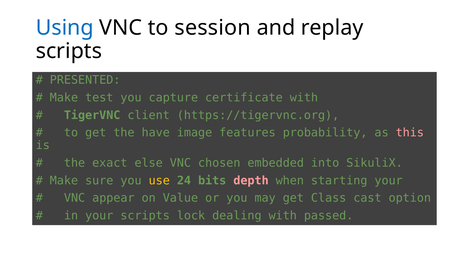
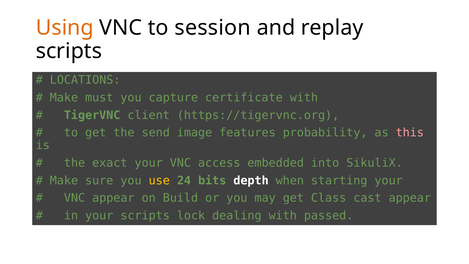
Using colour: blue -> orange
PRESENTED: PRESENTED -> LOCATIONS
test: test -> must
have: have -> send
exact else: else -> your
chosen: chosen -> access
depth colour: pink -> white
Value: Value -> Build
cast option: option -> appear
